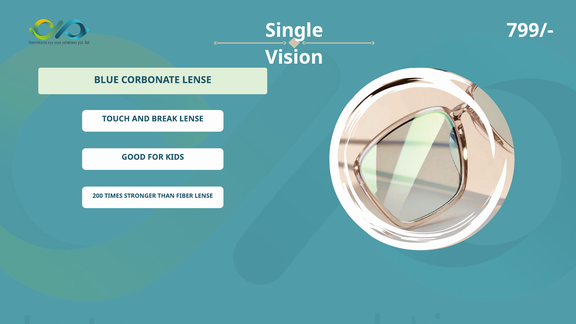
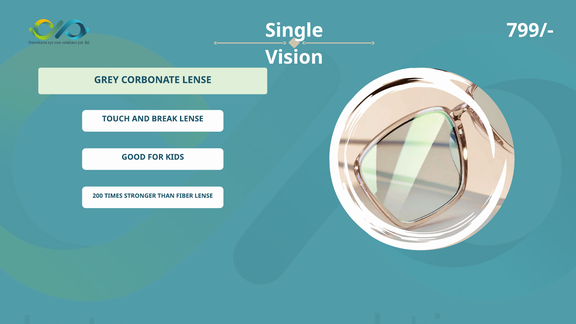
BLUE: BLUE -> GREY
